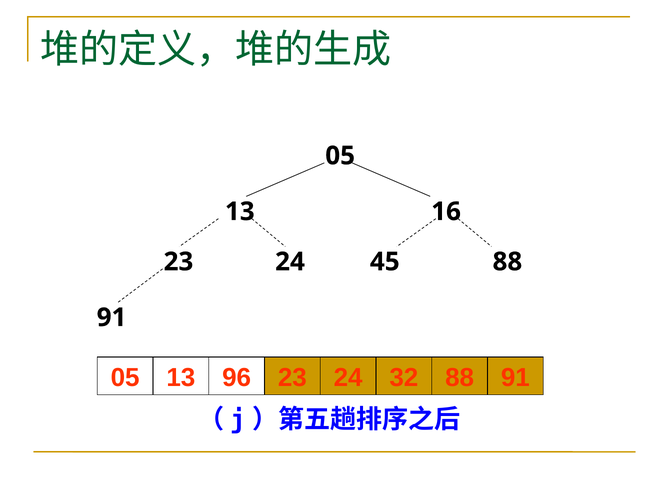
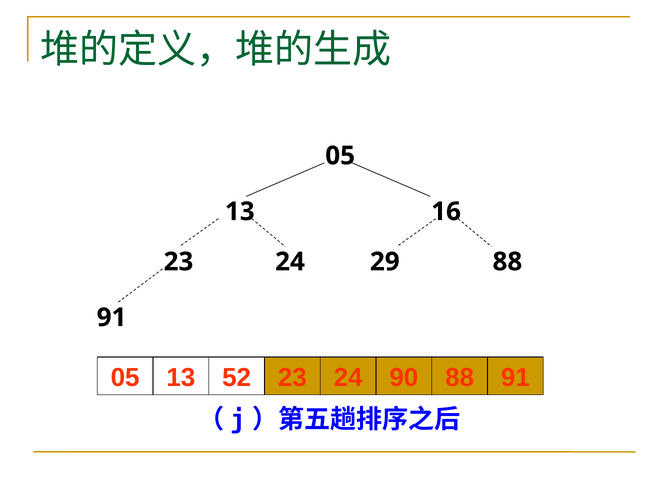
45: 45 -> 29
96: 96 -> 52
32: 32 -> 90
